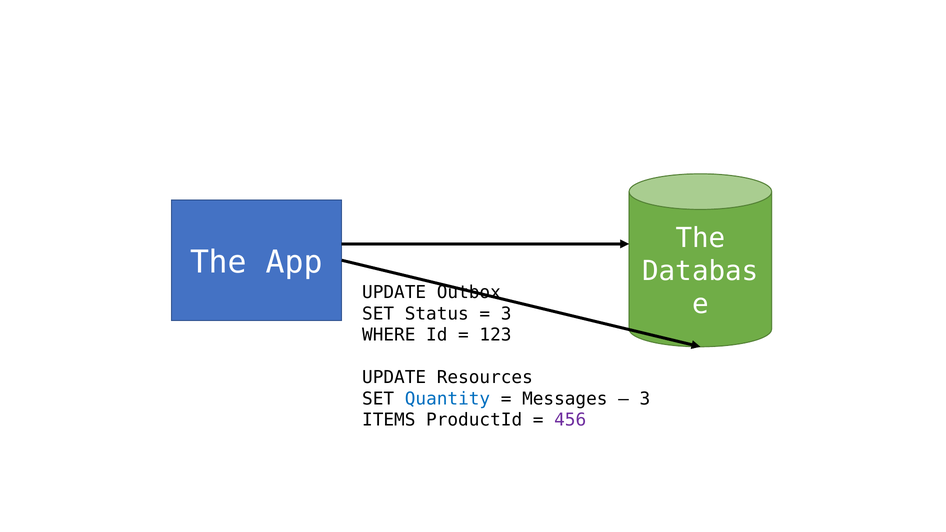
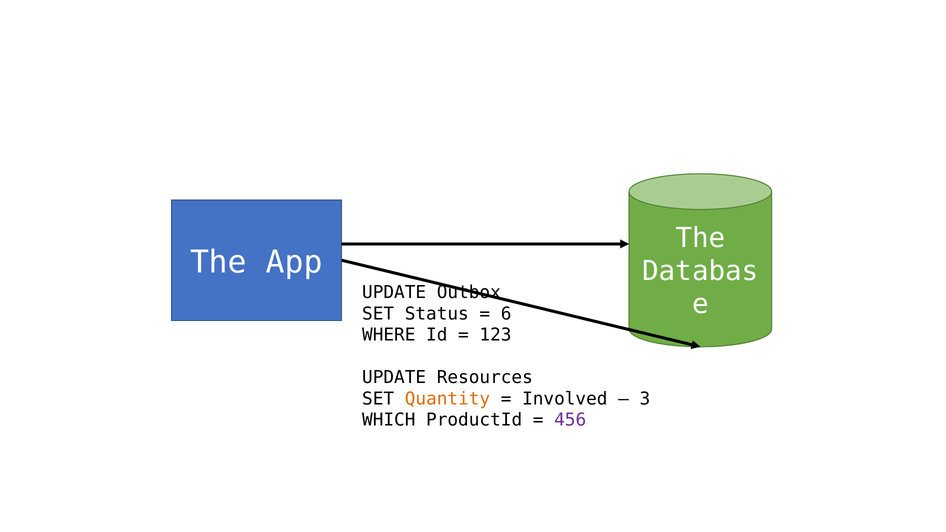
3 at (506, 314): 3 -> 6
Quantity colour: blue -> orange
Messages: Messages -> Involved
ITEMS: ITEMS -> WHICH
